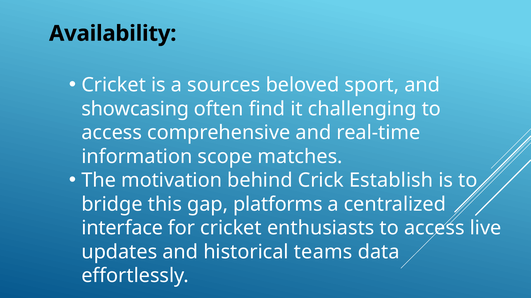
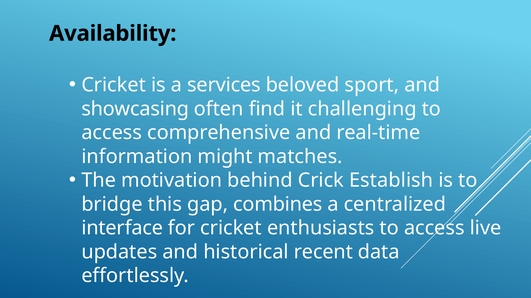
sources: sources -> services
scope: scope -> might
platforms: platforms -> combines
teams: teams -> recent
